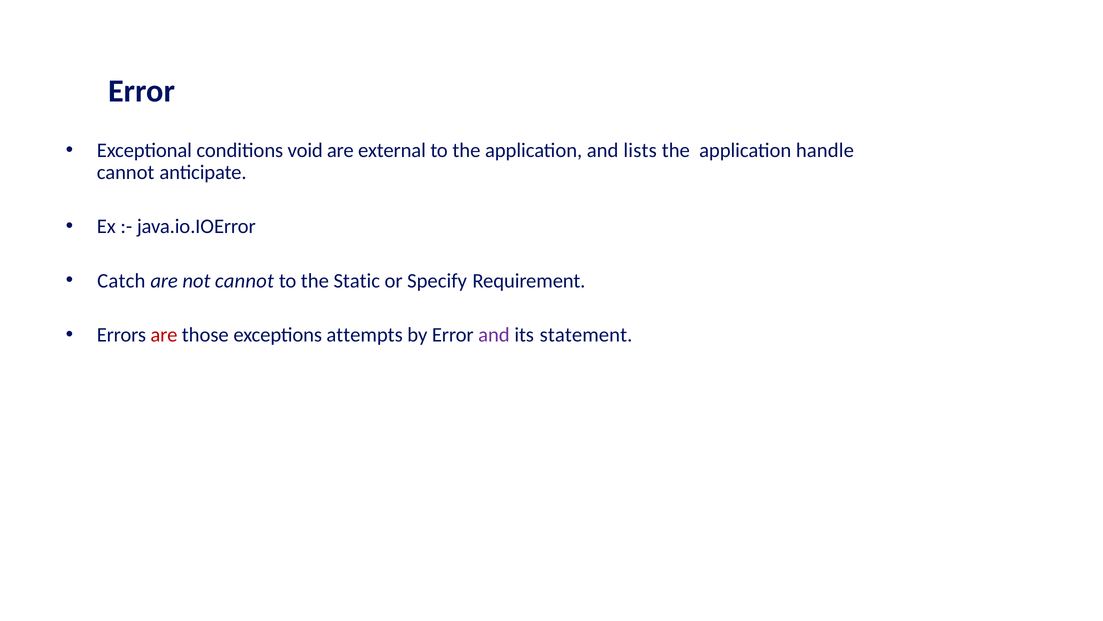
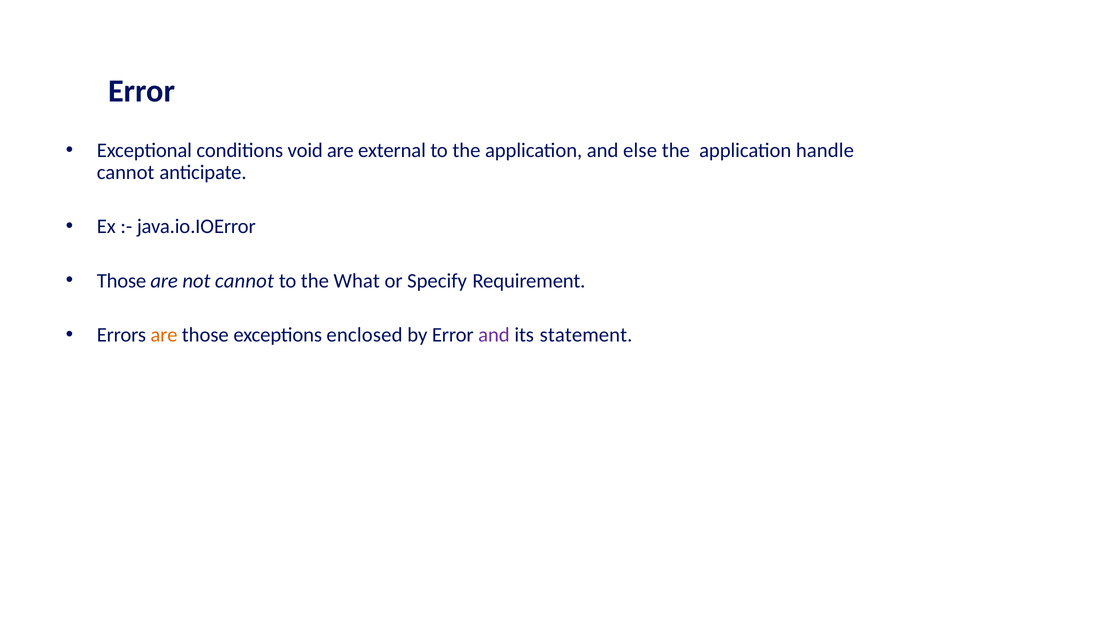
lists: lists -> else
Catch at (121, 280): Catch -> Those
Static: Static -> What
are at (164, 335) colour: red -> orange
attempts: attempts -> enclosed
